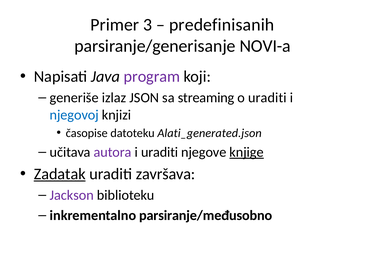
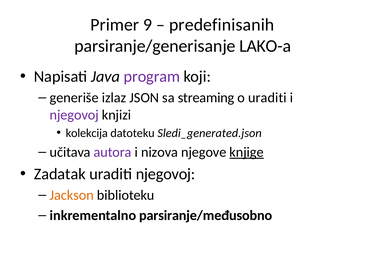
3: 3 -> 9
NOVI-a: NOVI-a -> LAKO-a
njegovoj at (74, 115) colour: blue -> purple
časopise: časopise -> kolekcija
Alati_generated.json: Alati_generated.json -> Sledi_generated.json
i uraditi: uraditi -> nizova
Zadatak underline: present -> none
uraditi završava: završava -> njegovoj
Jackson colour: purple -> orange
